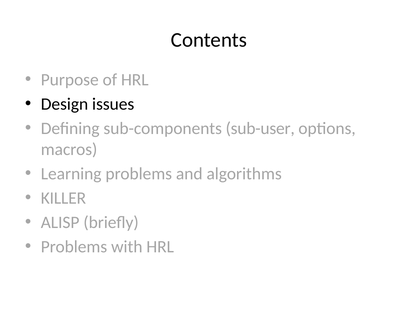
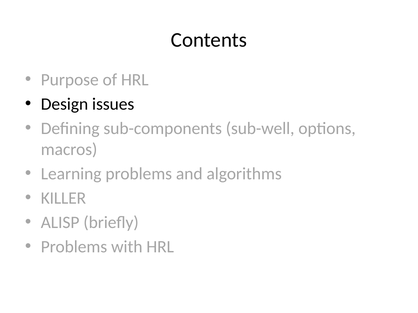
sub-user: sub-user -> sub-well
